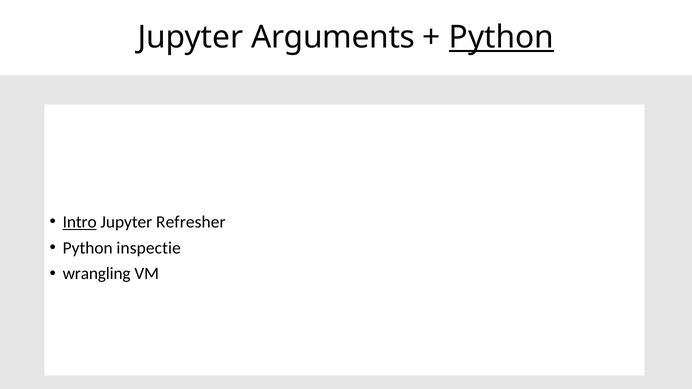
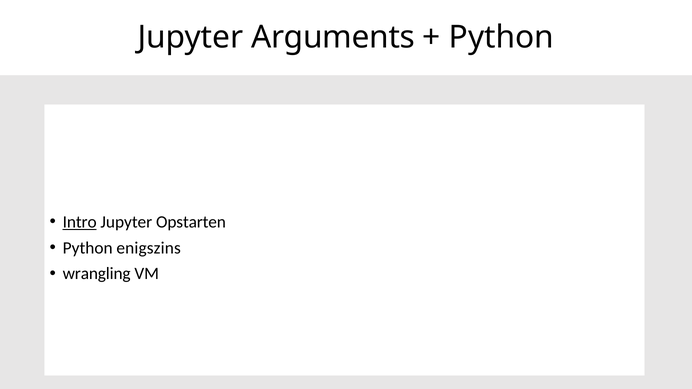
Python at (501, 37) underline: present -> none
Refresher: Refresher -> Opstarten
inspectie: inspectie -> enigszins
